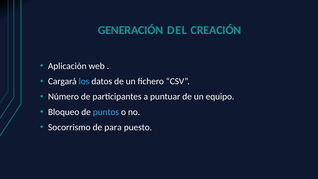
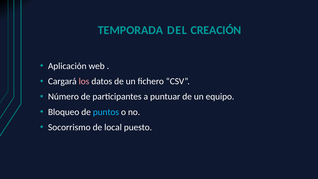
GENERACIÓN: GENERACIÓN -> TEMPORADA
los colour: light blue -> pink
para: para -> local
